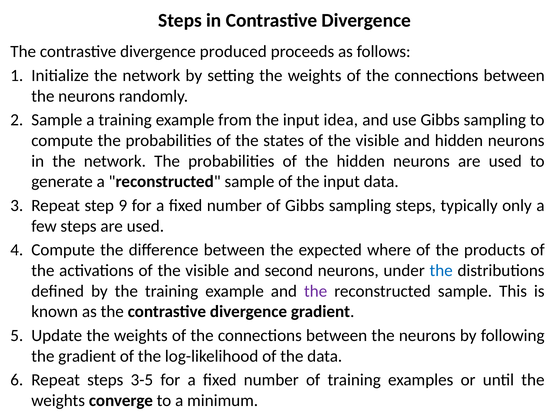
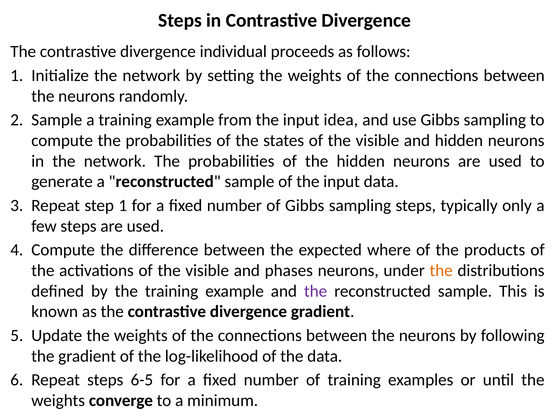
produced: produced -> individual
step 9: 9 -> 1
second: second -> phases
the at (441, 271) colour: blue -> orange
3-5: 3-5 -> 6-5
